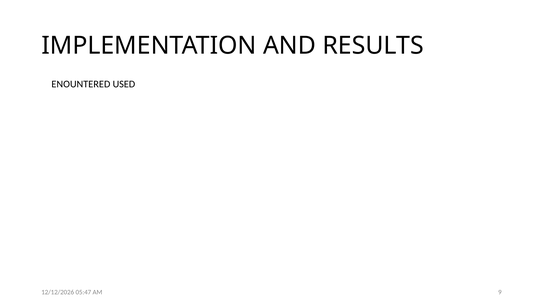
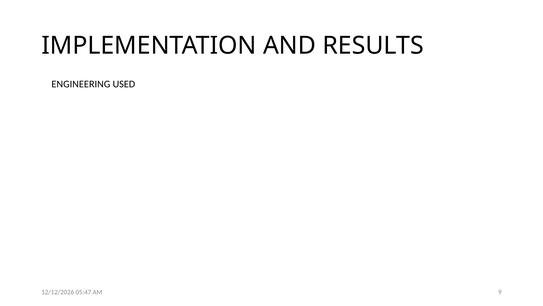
ENOUNTERED: ENOUNTERED -> ENGINEERING
